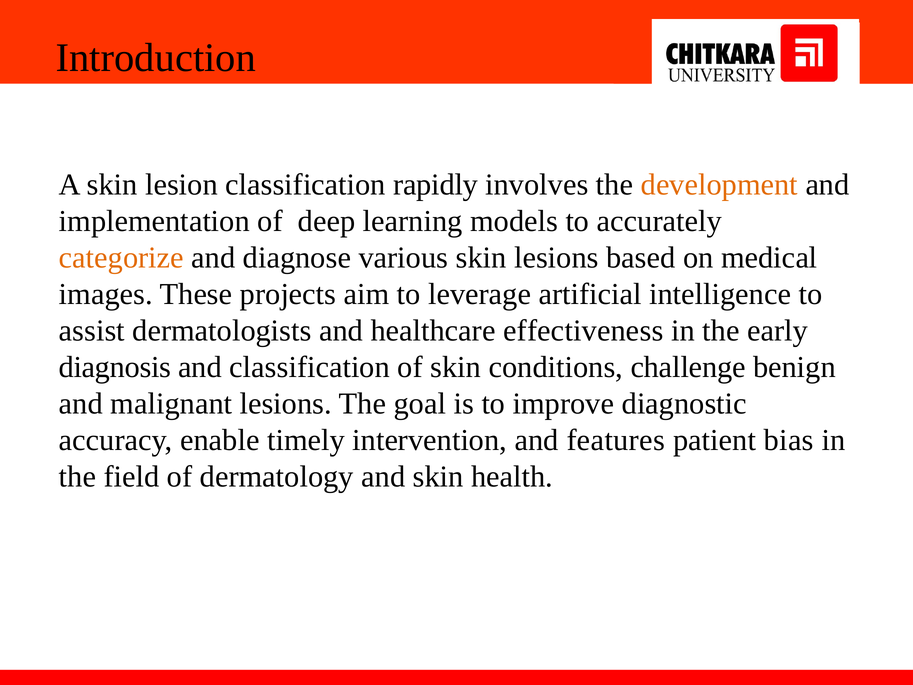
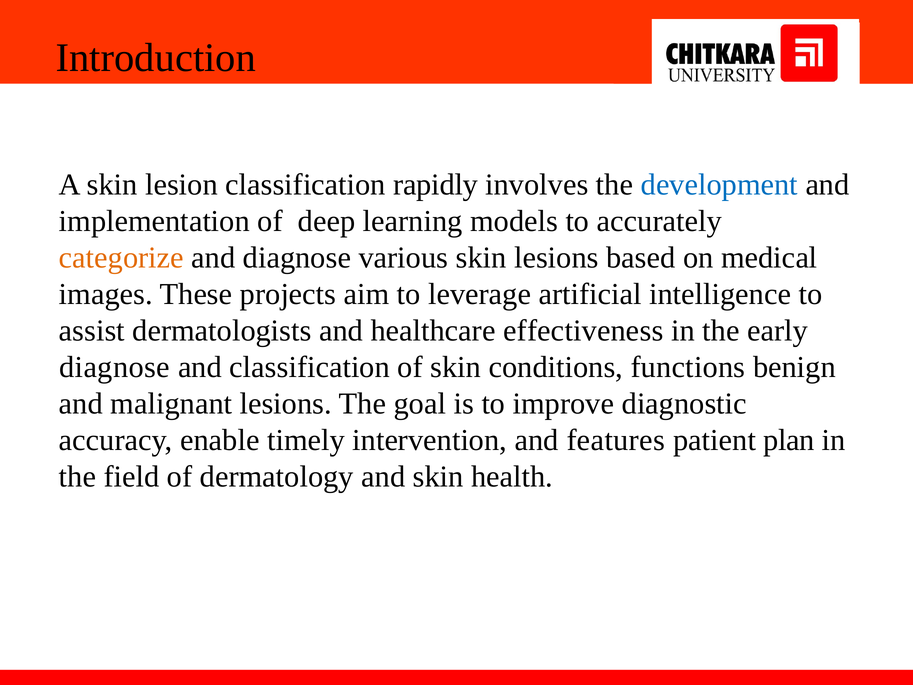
development colour: orange -> blue
diagnosis at (115, 367): diagnosis -> diagnose
challenge: challenge -> functions
bias: bias -> plan
